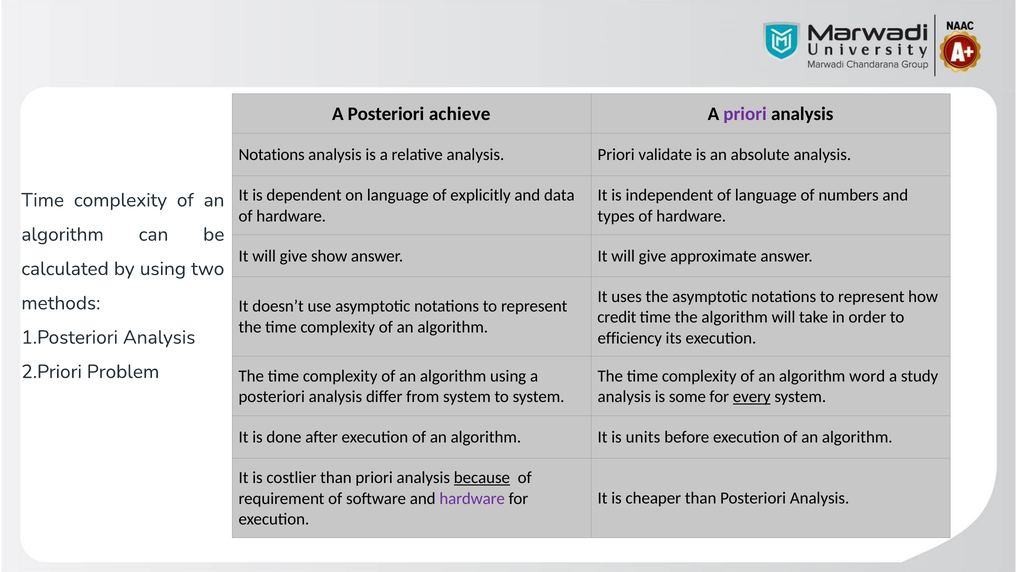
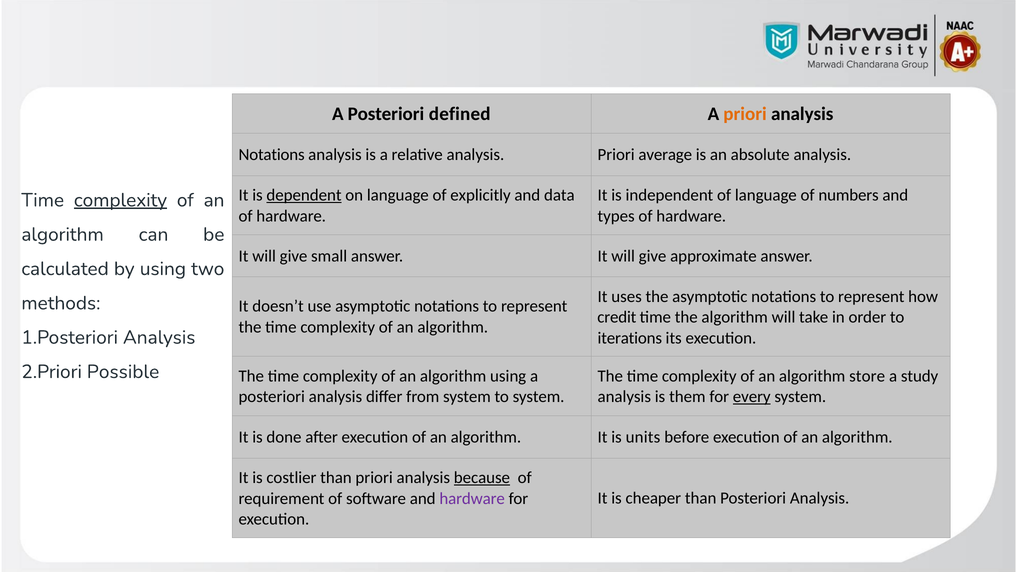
achieve: achieve -> defined
priori at (745, 114) colour: purple -> orange
validate: validate -> average
dependent underline: none -> present
complexity at (120, 200) underline: none -> present
show: show -> small
efficiency: efficiency -> iterations
Problem: Problem -> Possible
word: word -> store
some: some -> them
